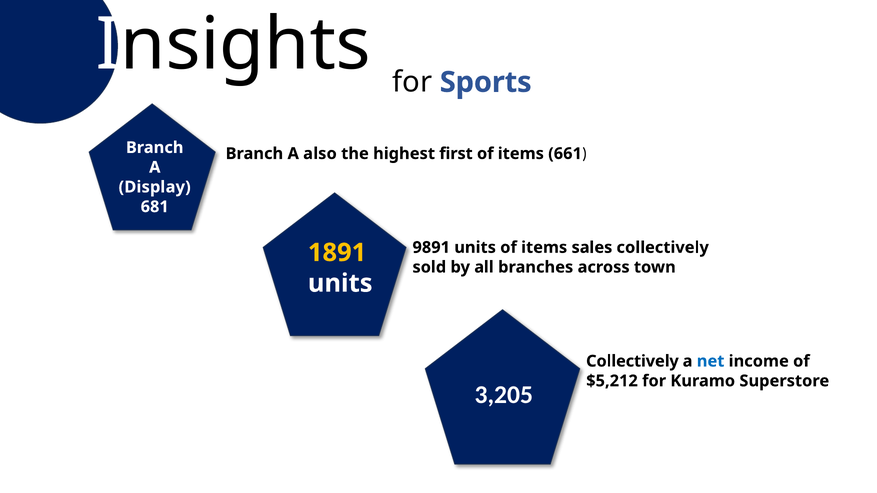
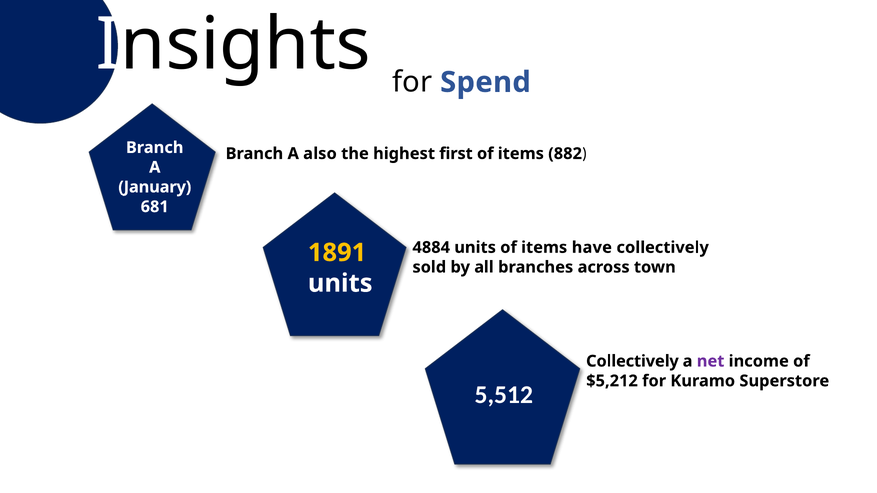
Sports: Sports -> Spend
661: 661 -> 882
Display: Display -> January
9891: 9891 -> 4884
sales: sales -> have
net colour: blue -> purple
3,205: 3,205 -> 5,512
